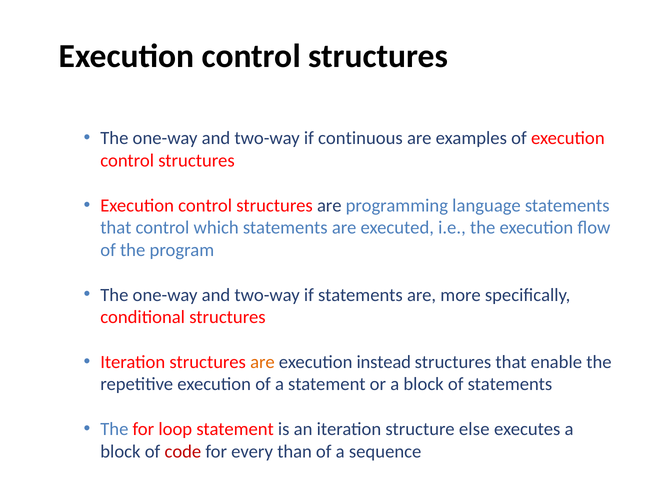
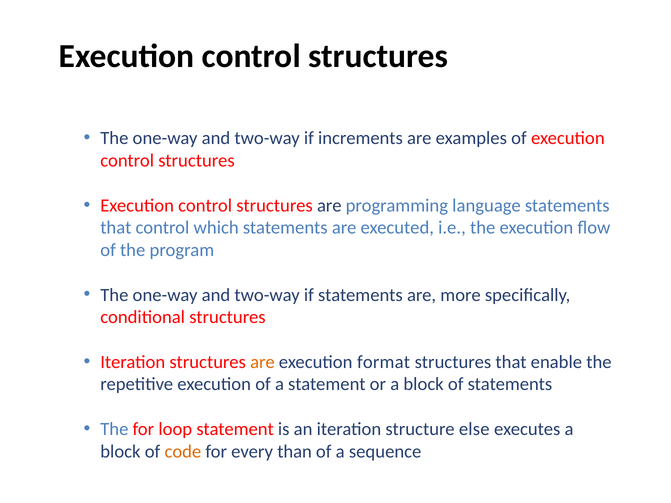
continuous: continuous -> increments
instead: instead -> format
code colour: red -> orange
